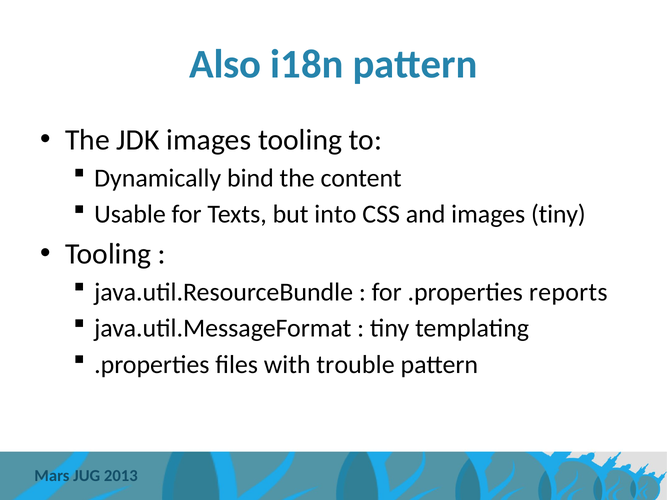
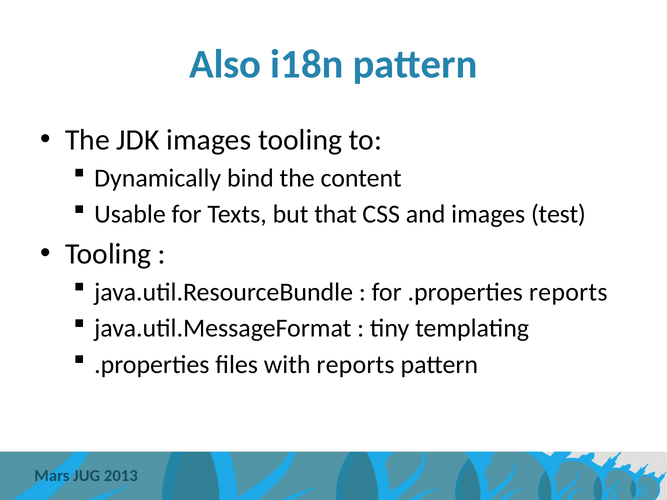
into: into -> that
images tiny: tiny -> test
with trouble: trouble -> reports
